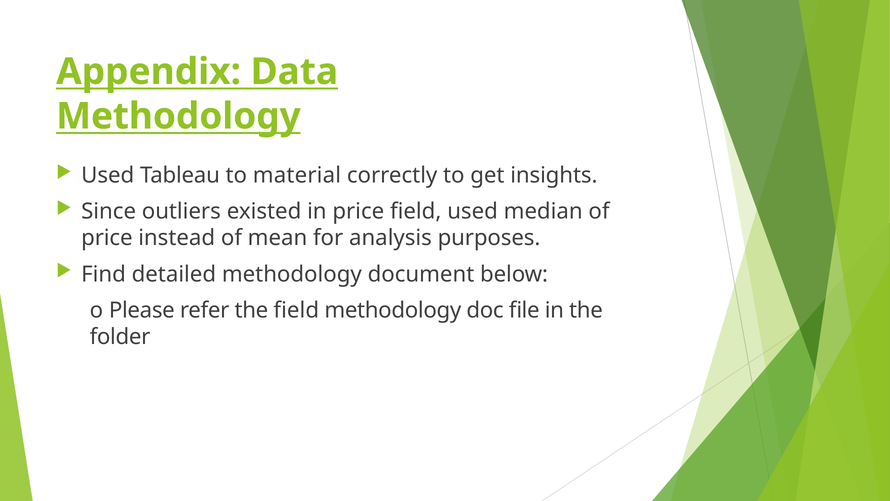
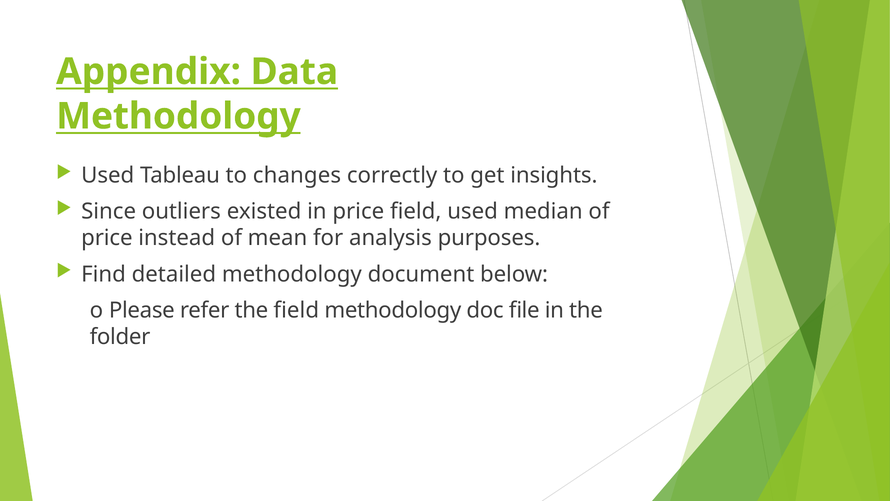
material: material -> changes
